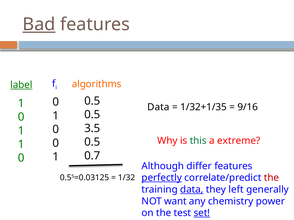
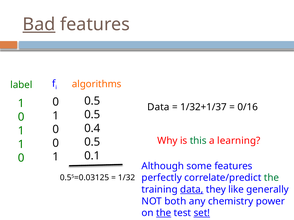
label underline: present -> none
1/32+1/35: 1/32+1/35 -> 1/32+1/37
9/16: 9/16 -> 0/16
3.5: 3.5 -> 0.4
extreme: extreme -> learning
0.7: 0.7 -> 0.1
differ: differ -> some
perfectly underline: present -> none
the at (271, 178) colour: red -> green
left: left -> like
want: want -> both
the at (164, 213) underline: none -> present
